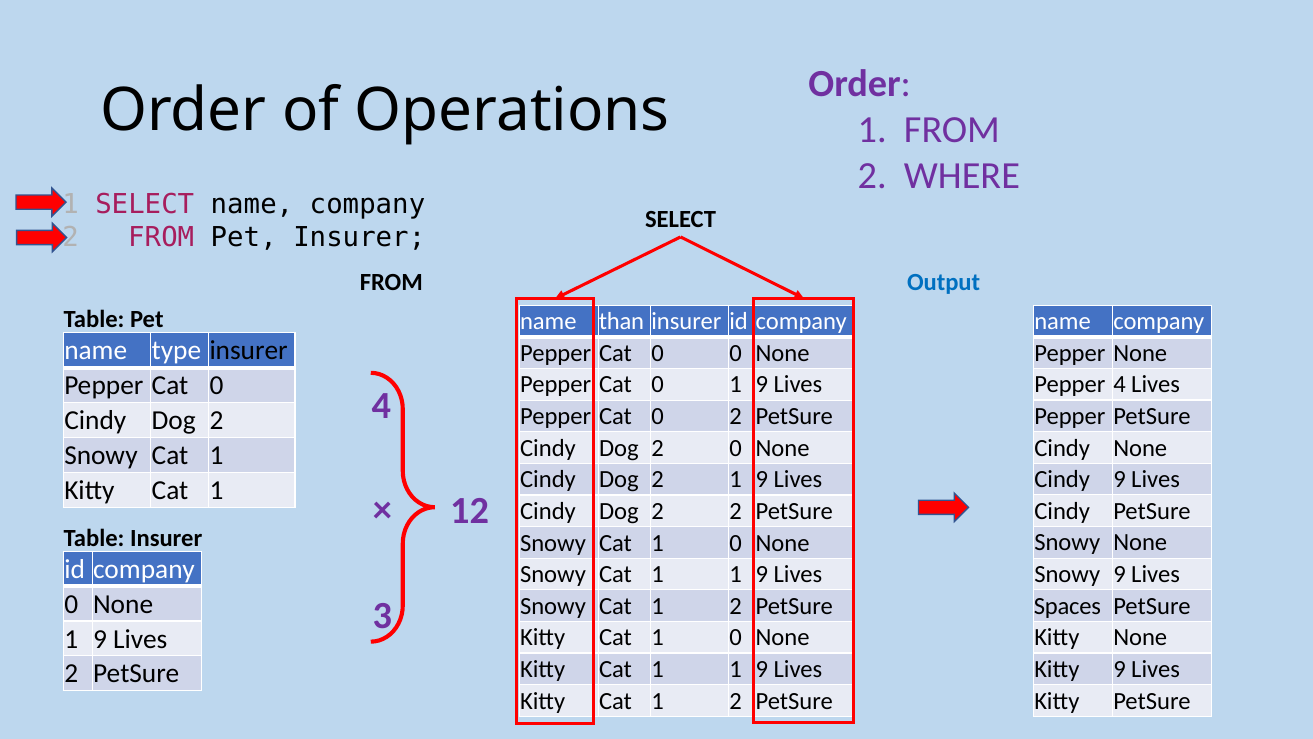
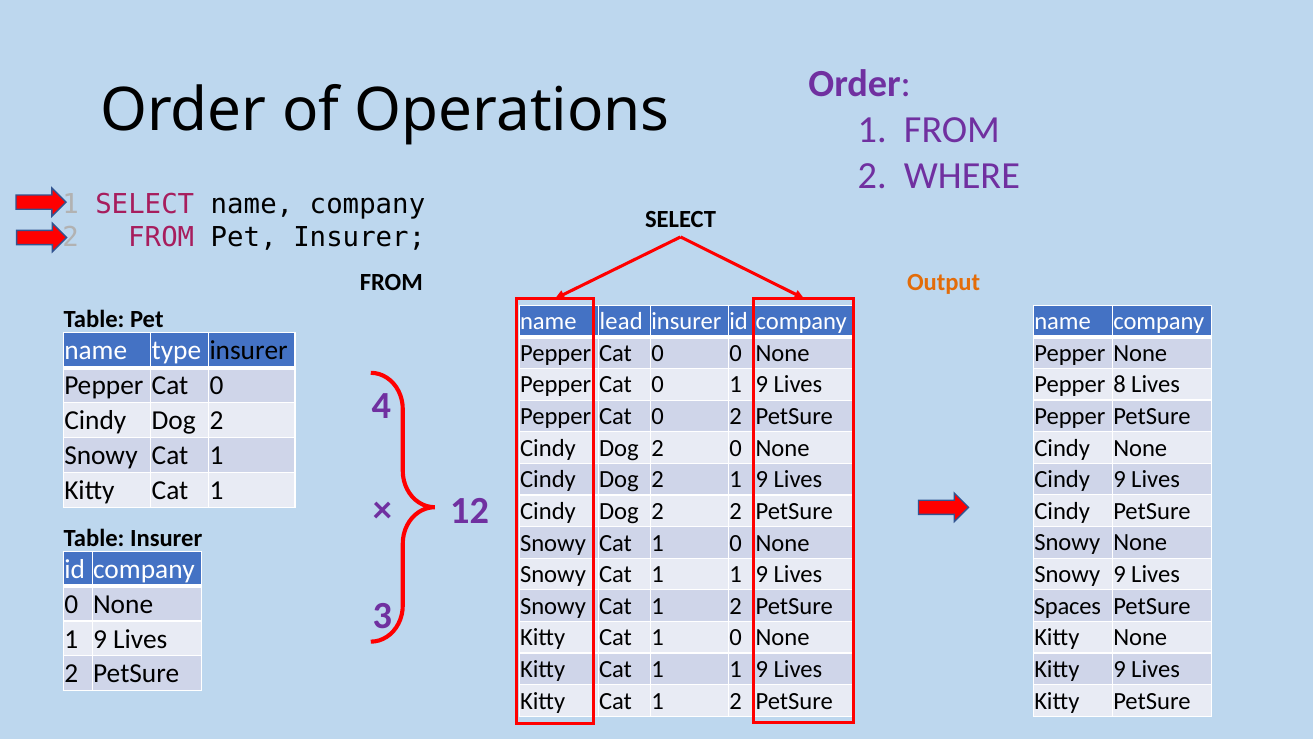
Output colour: blue -> orange
than: than -> lead
Pepper 4: 4 -> 8
